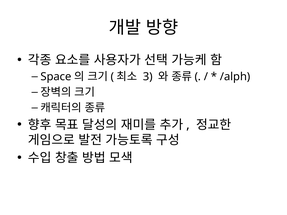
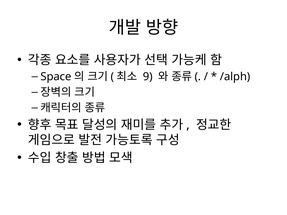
3: 3 -> 9
